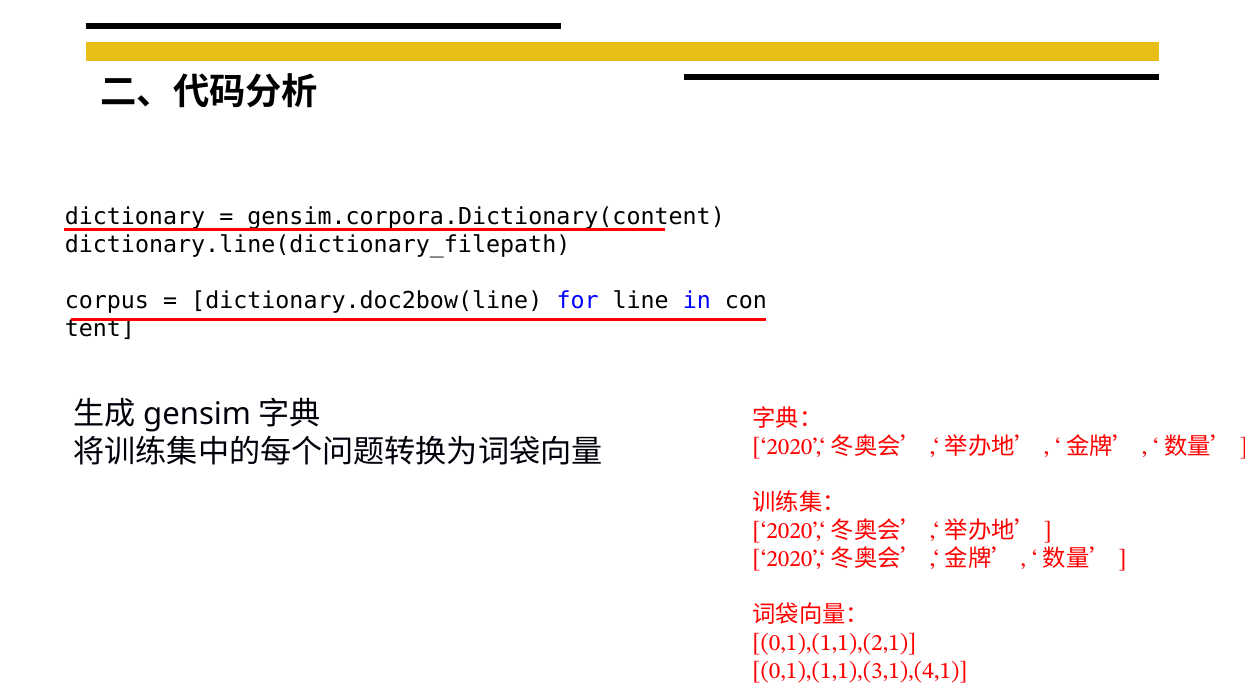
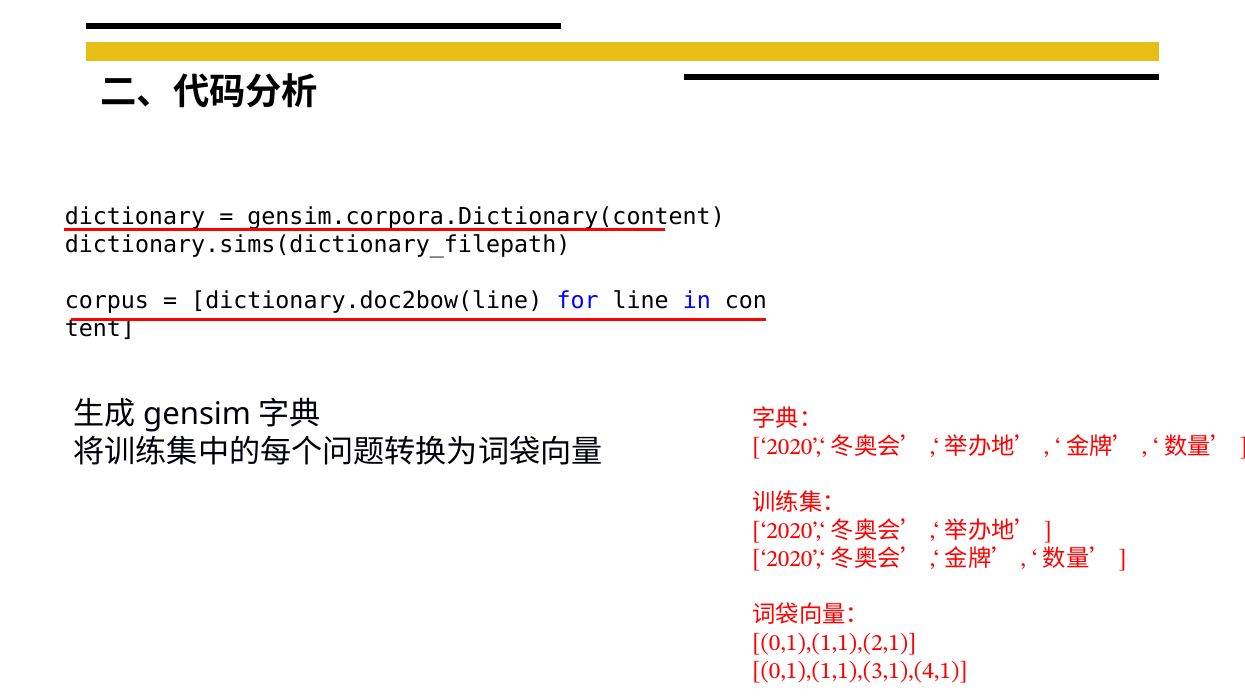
dictionary.line(dictionary_filepath: dictionary.line(dictionary_filepath -> dictionary.sims(dictionary_filepath
